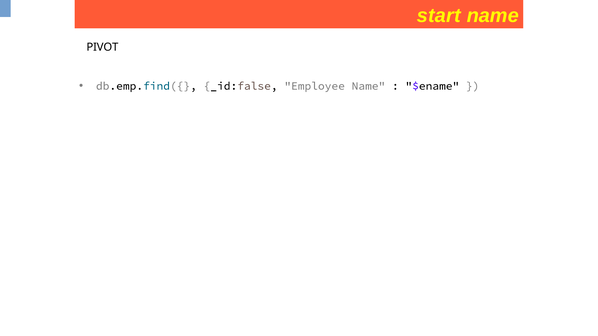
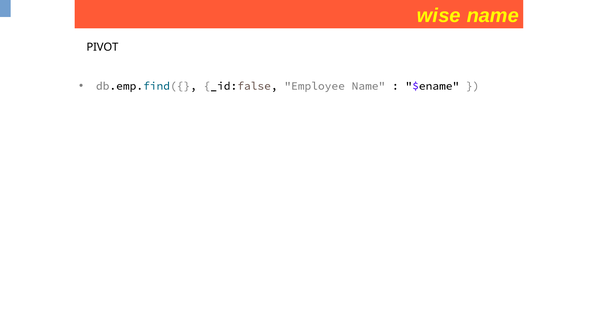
start: start -> wise
